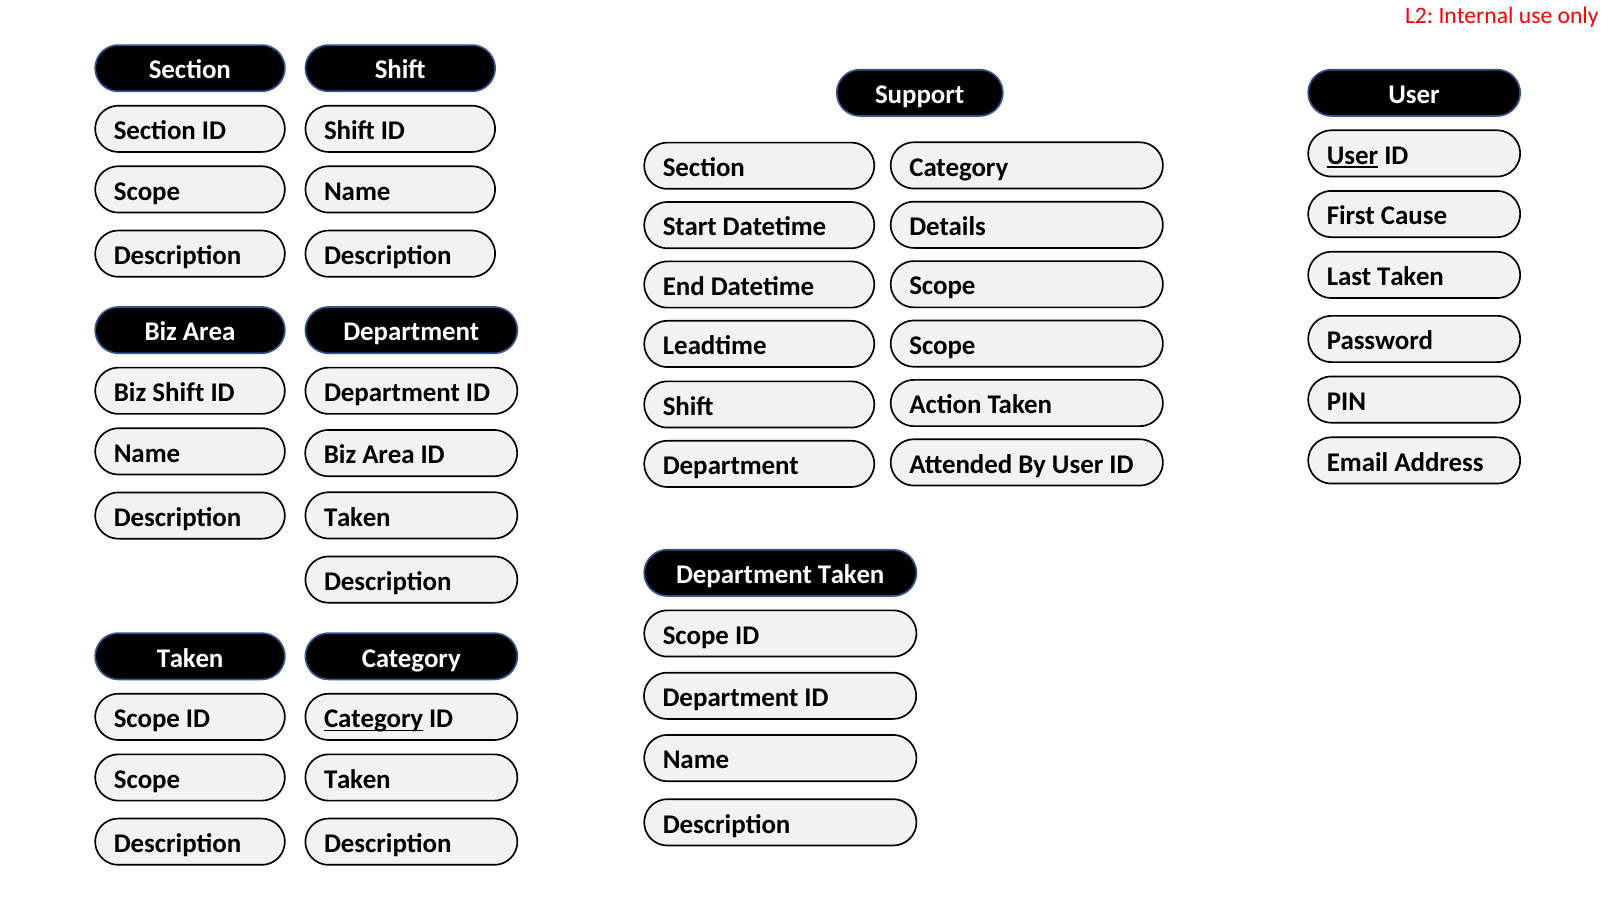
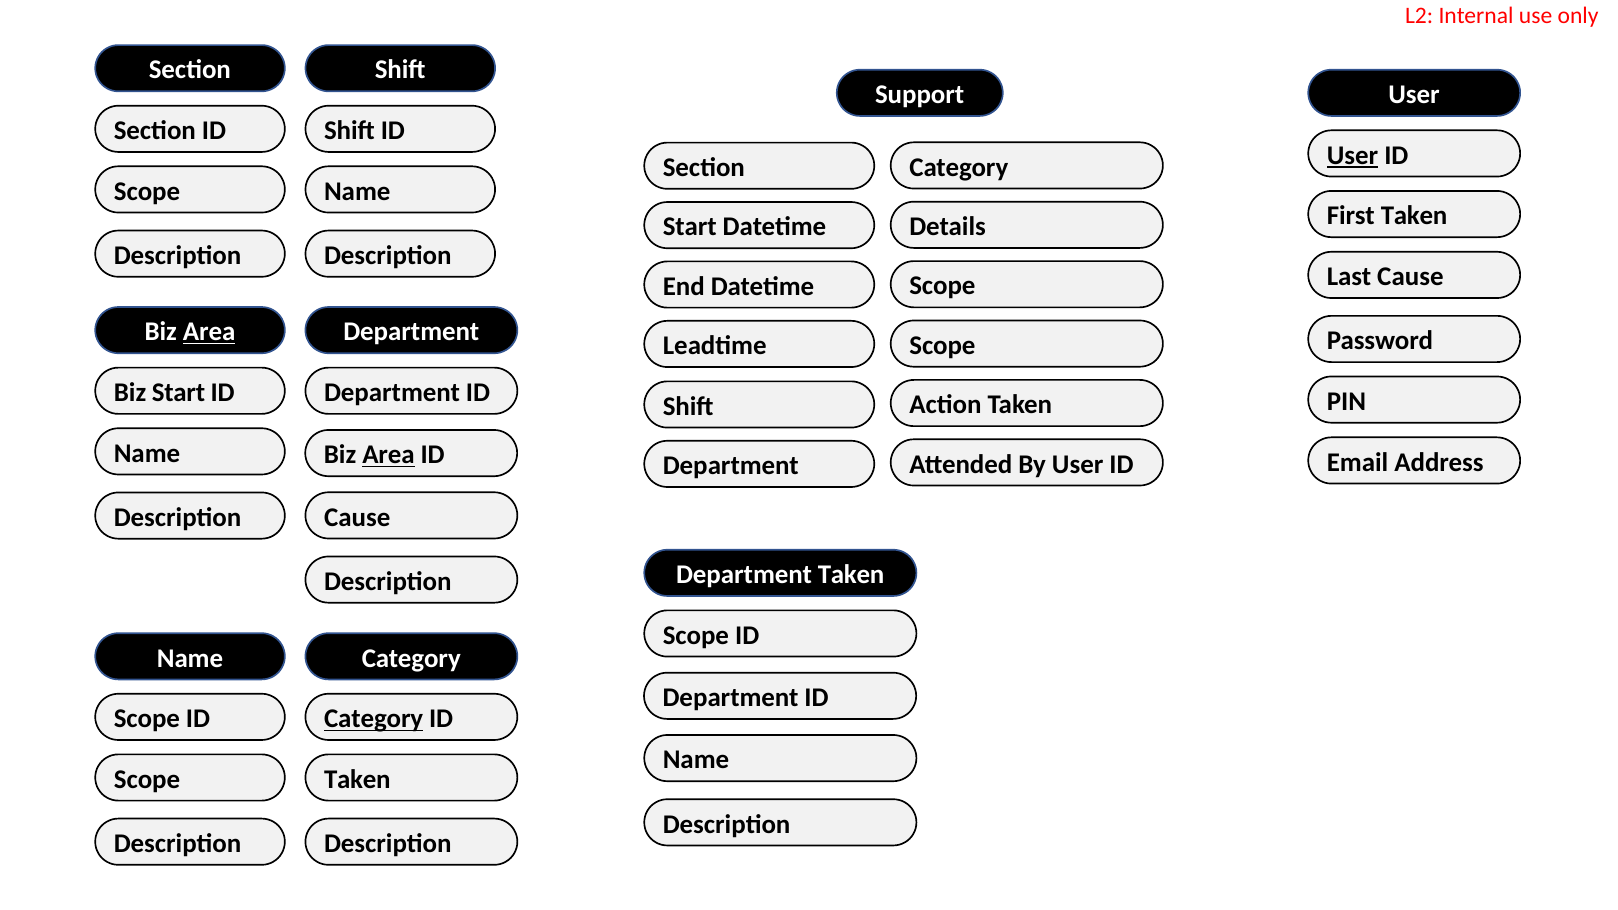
First Cause: Cause -> Taken
Last Taken: Taken -> Cause
Area at (209, 332) underline: none -> present
Biz Shift: Shift -> Start
Area at (388, 455) underline: none -> present
Taken at (357, 517): Taken -> Cause
Taken at (190, 658): Taken -> Name
